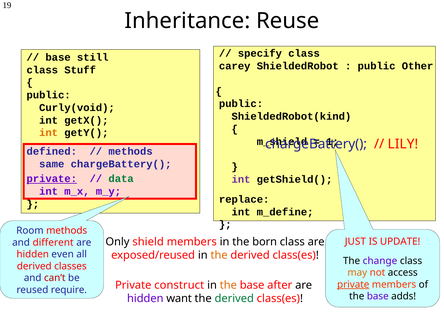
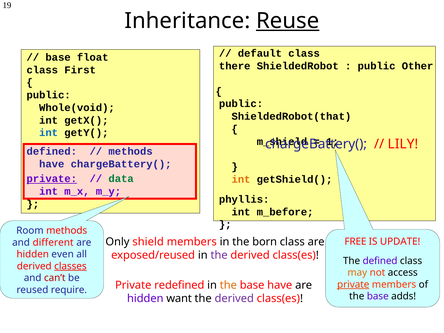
Reuse underline: none -> present
specify: specify -> default
still: still -> float
carey: carey -> there
Stuff: Stuff -> First
Curly(void: Curly(void -> Whole(void
ShieldedRobot(kind: ShieldedRobot(kind -> ShieldedRobot(that
int at (49, 133) colour: orange -> blue
same at (52, 164): same -> have
int at (241, 179) colour: purple -> orange
replace: replace -> phyllis
m_define: m_define -> m_before
JUST: JUST -> FREE
the at (219, 255) colour: orange -> purple
The change: change -> defined
classes underline: none -> present
construct: construct -> redefined
base after: after -> have
derived at (234, 299) colour: green -> purple
